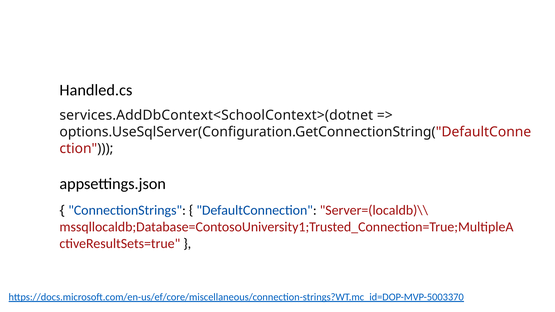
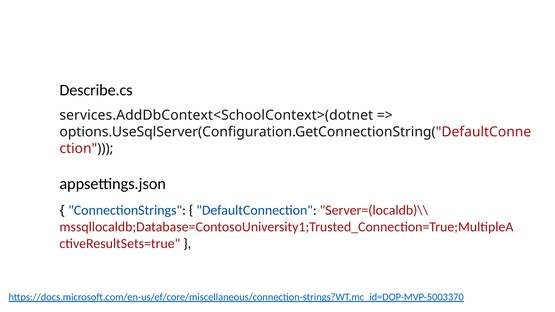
Handled.cs: Handled.cs -> Describe.cs
